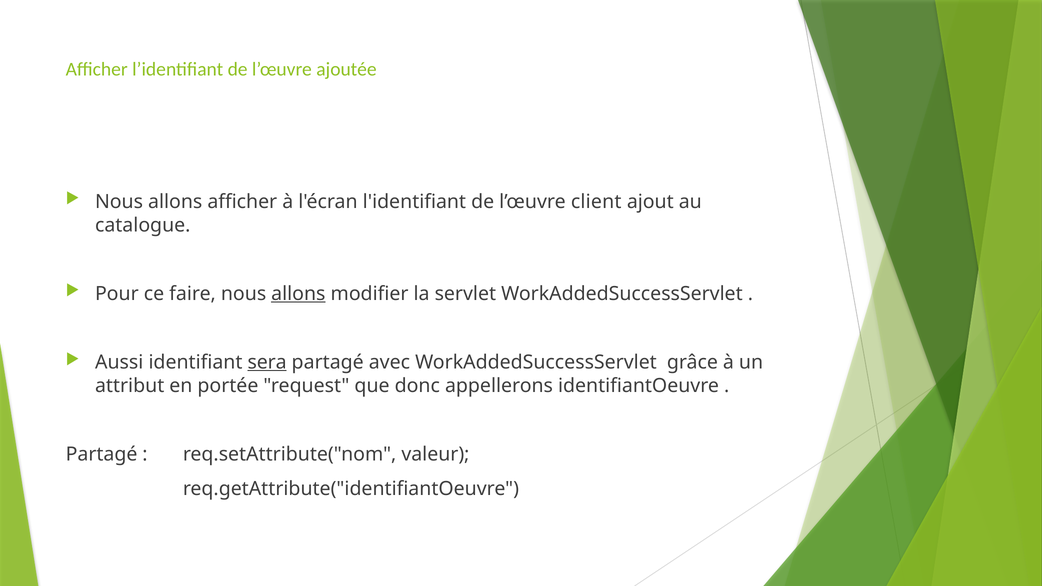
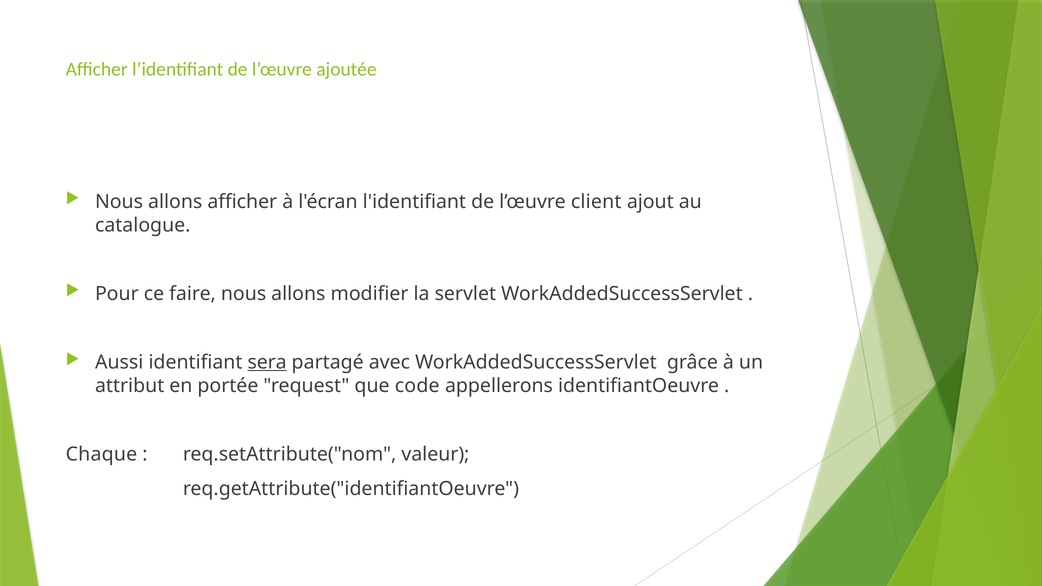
allons at (298, 294) underline: present -> none
donc: donc -> code
Partagé at (102, 454): Partagé -> Chaque
